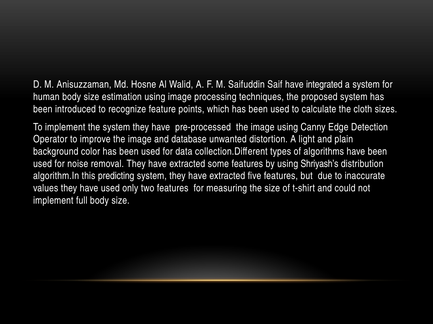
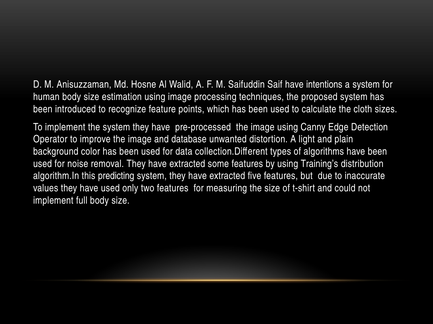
integrated: integrated -> intentions
Shriyash’s: Shriyash’s -> Training’s
